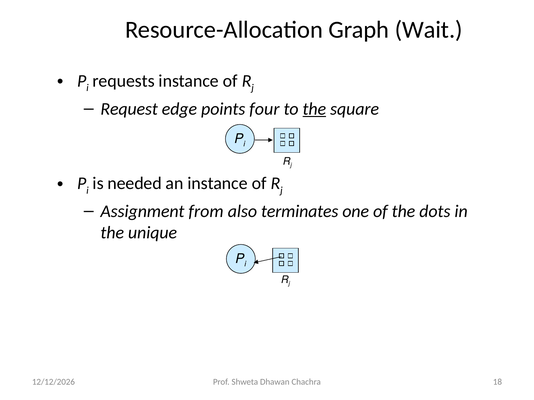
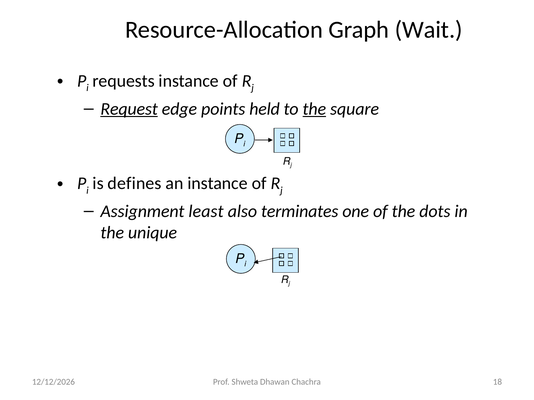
Request underline: none -> present
four: four -> held
needed: needed -> defines
from: from -> least
